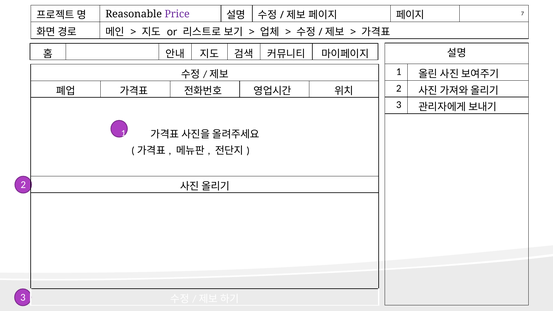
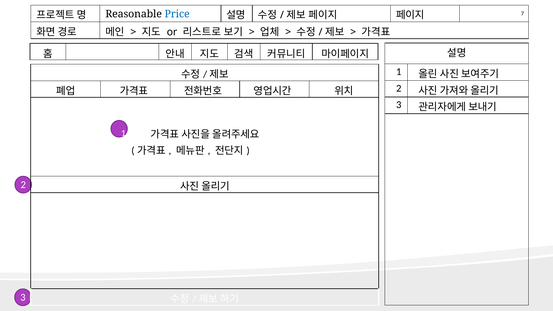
Price colour: purple -> blue
